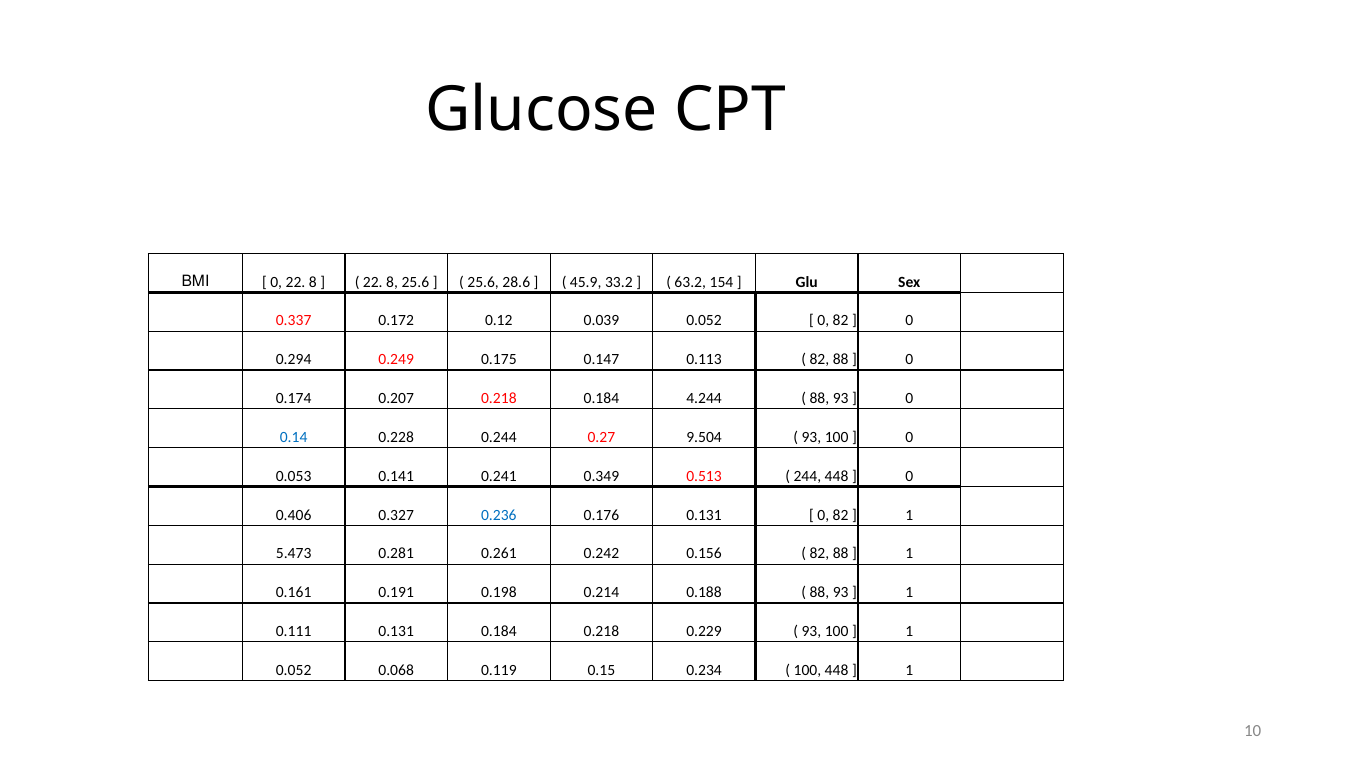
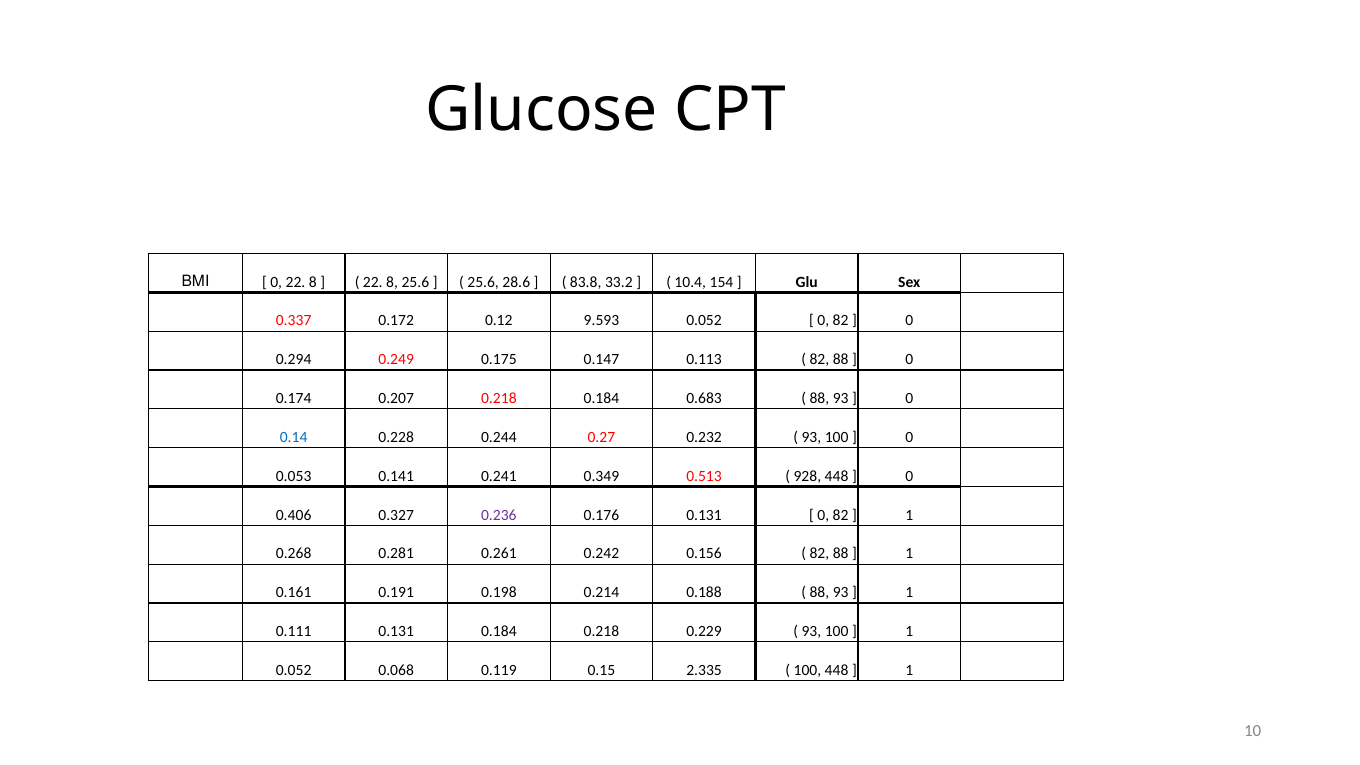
45.9: 45.9 -> 83.8
63.2: 63.2 -> 10.4
0.039: 0.039 -> 9.593
4.244: 4.244 -> 0.683
9.504: 9.504 -> 0.232
244: 244 -> 928
0.236 colour: blue -> purple
5.473: 5.473 -> 0.268
0.234: 0.234 -> 2.335
